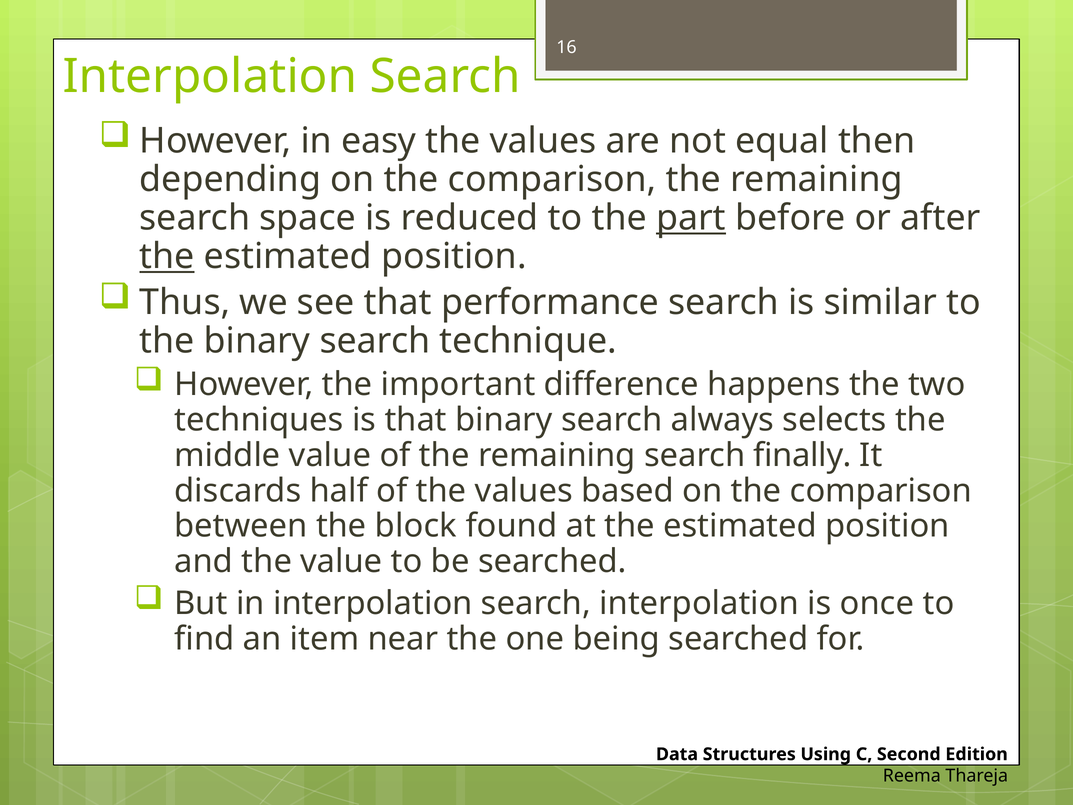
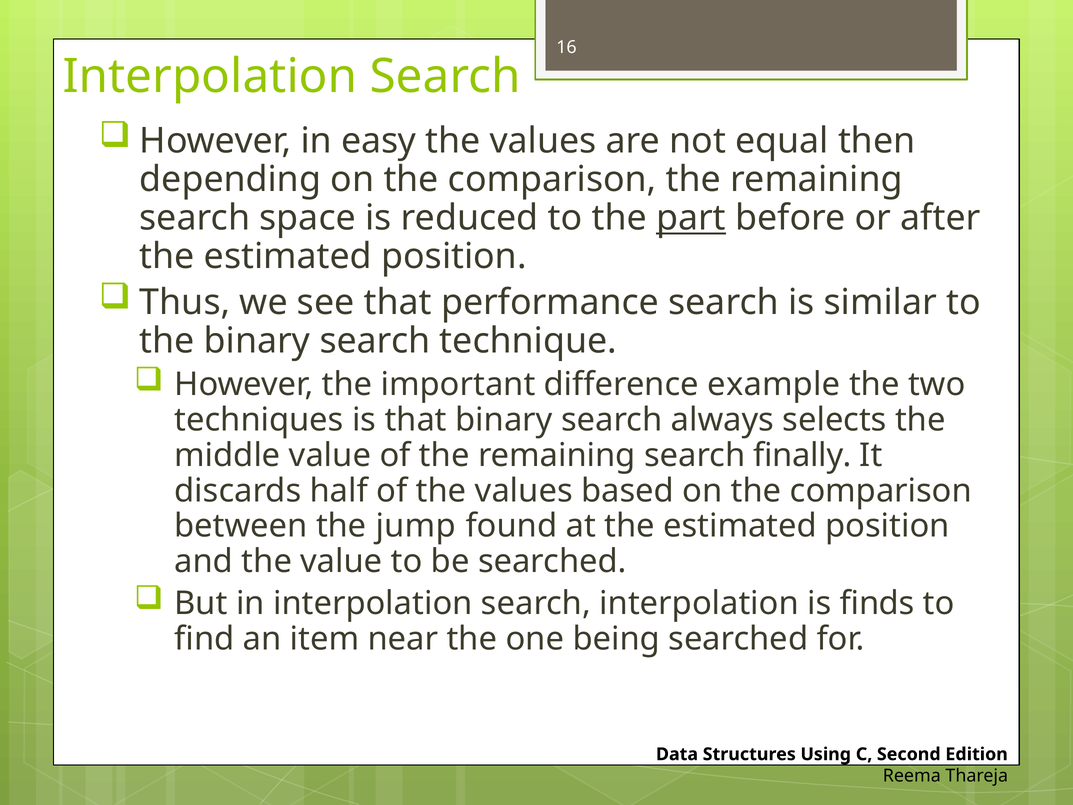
the at (167, 257) underline: present -> none
happens: happens -> example
block: block -> jump
once: once -> finds
